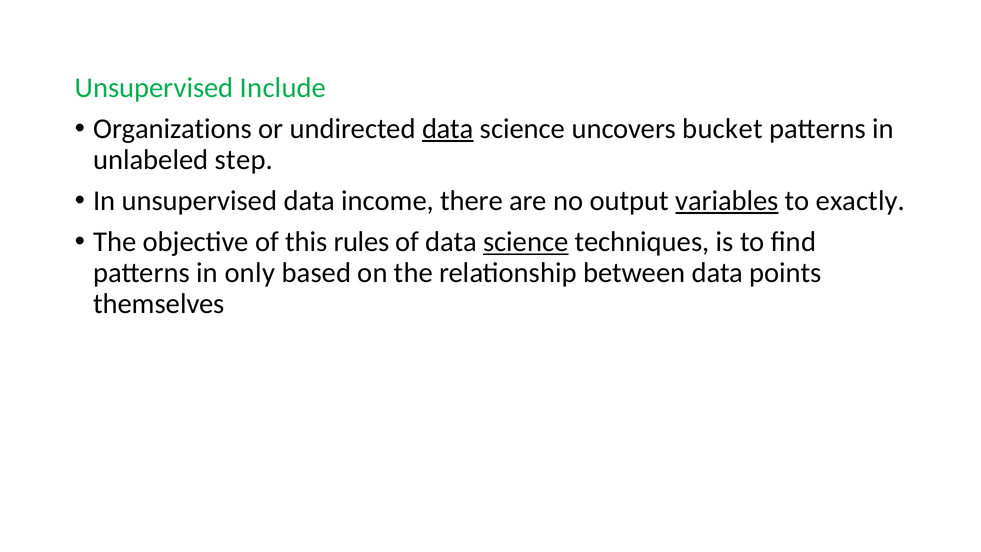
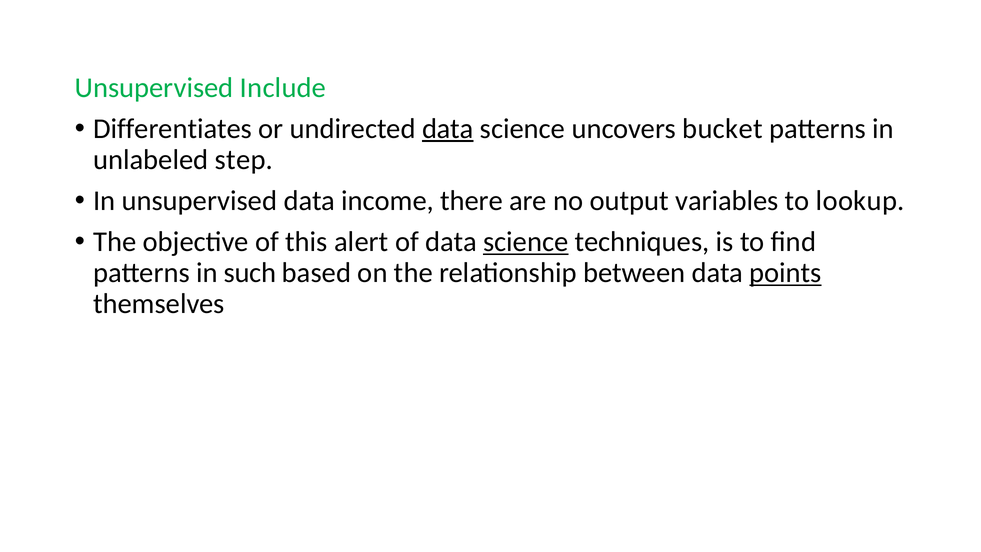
Organizations: Organizations -> Differentiates
variables underline: present -> none
exactly: exactly -> lookup
rules: rules -> alert
only: only -> such
points underline: none -> present
